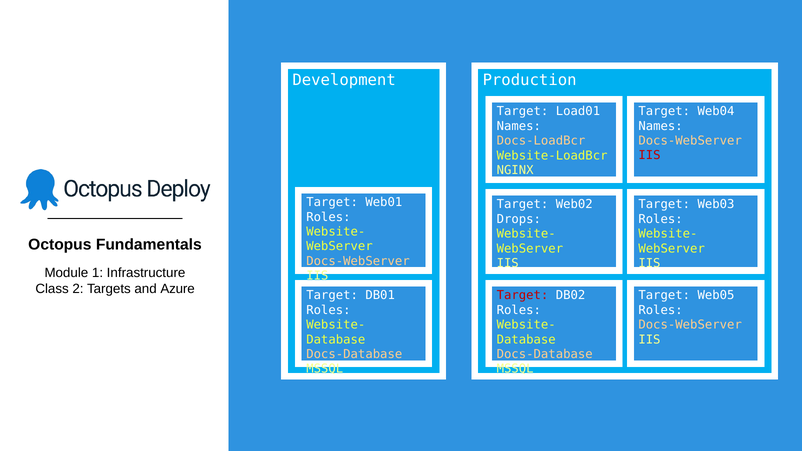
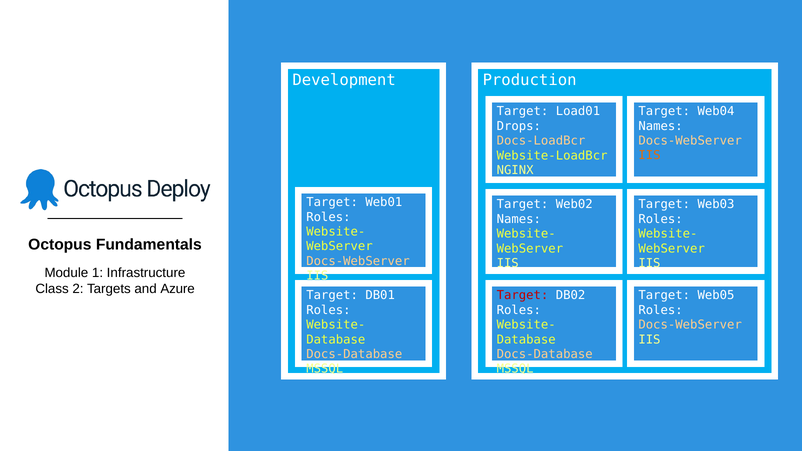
Names at (519, 126): Names -> Drops
IIS at (649, 156) colour: red -> orange
Drops at (519, 219): Drops -> Names
